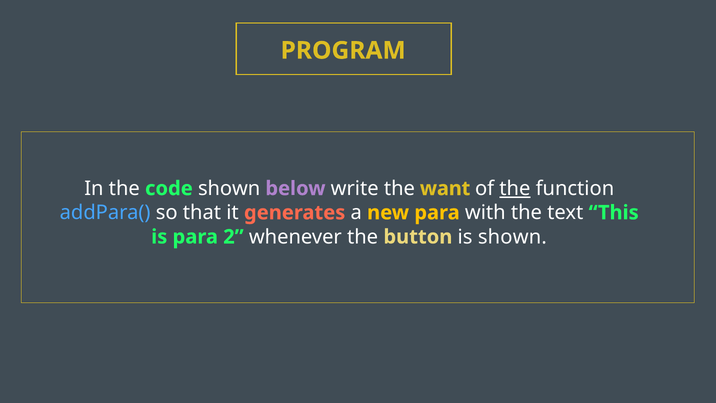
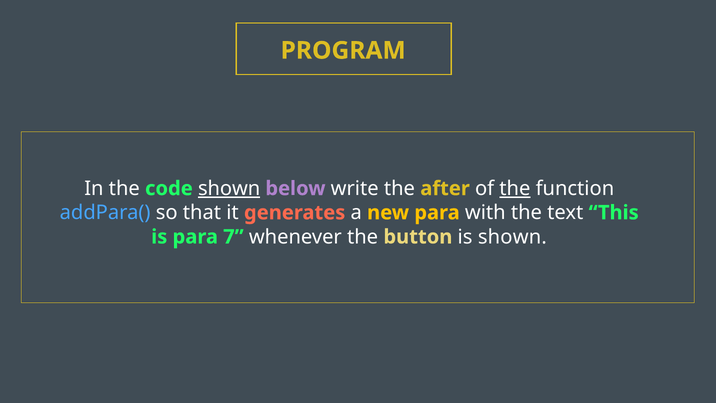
shown at (229, 188) underline: none -> present
want: want -> after
2: 2 -> 7
